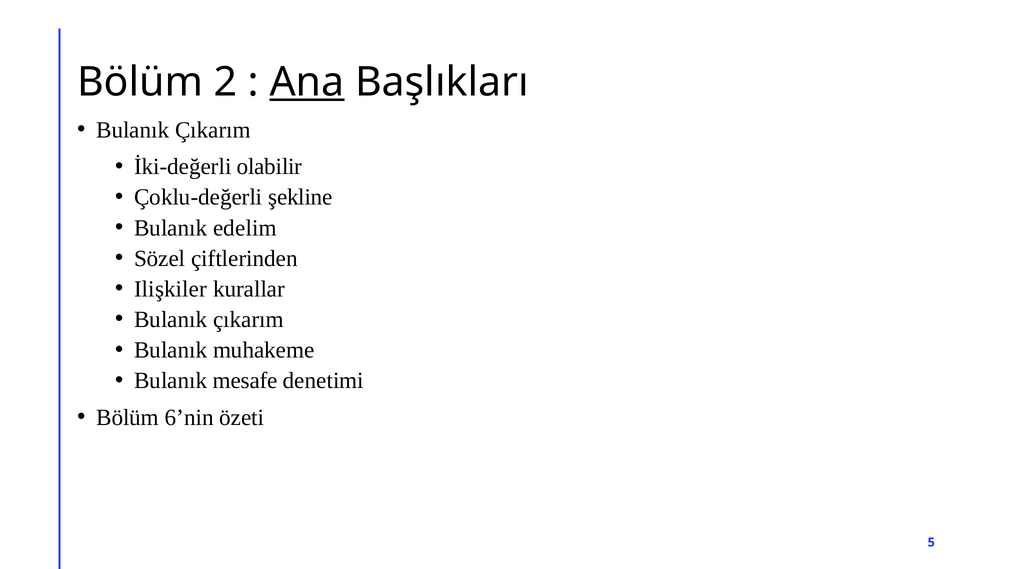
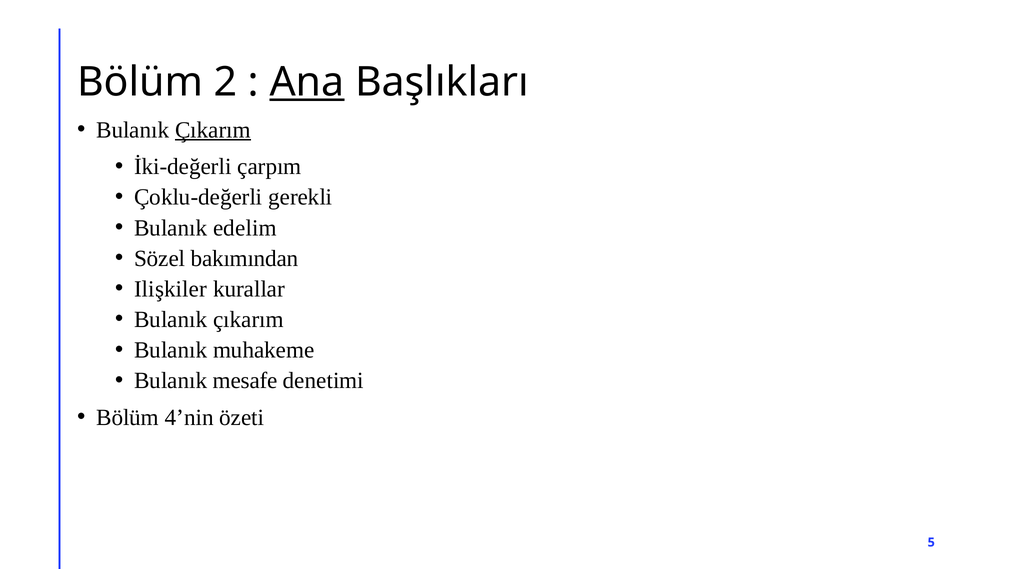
Çıkarım at (213, 130) underline: none -> present
olabilir: olabilir -> çarpım
şekline: şekline -> gerekli
çiftlerinden: çiftlerinden -> bakımından
6’nin: 6’nin -> 4’nin
